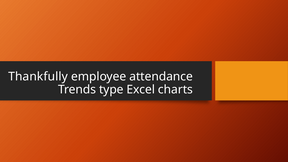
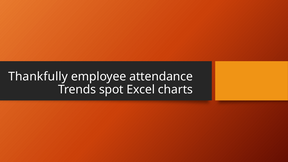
type: type -> spot
